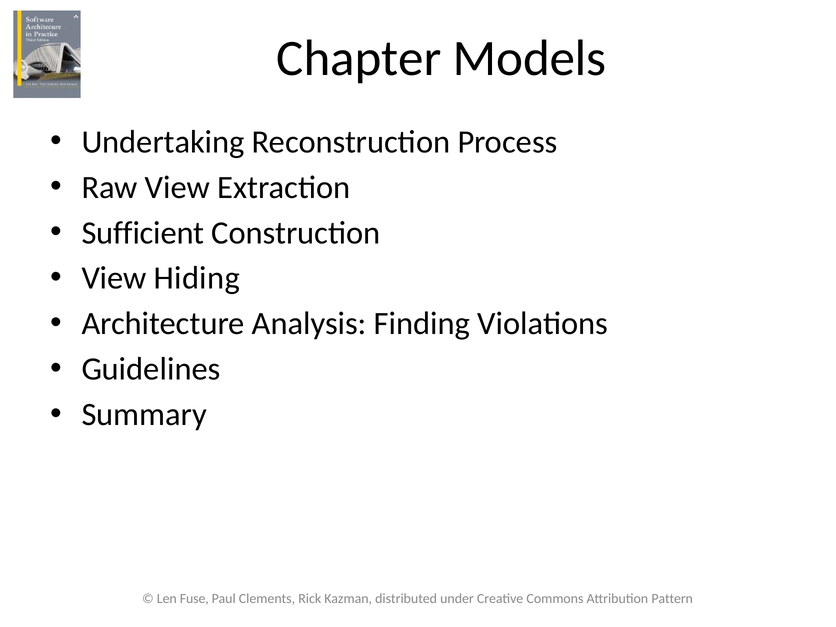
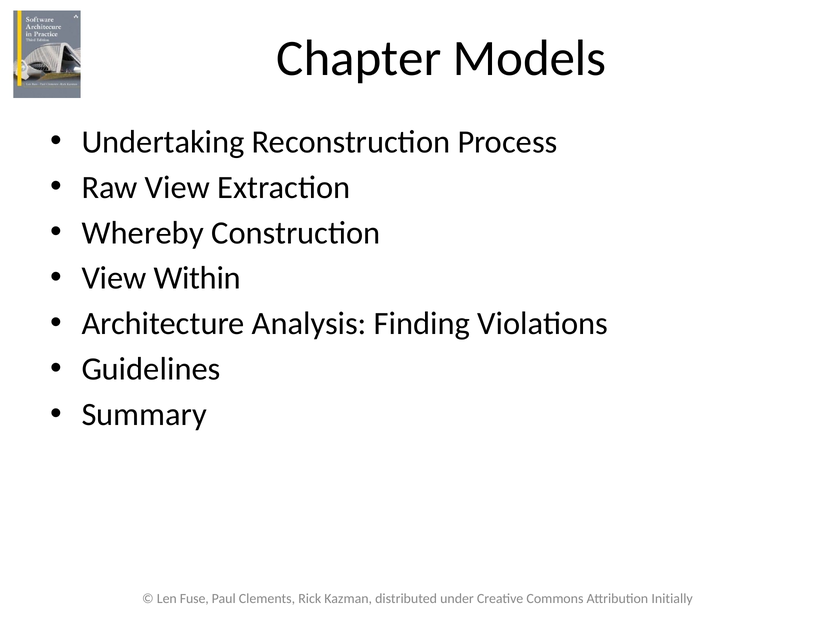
Sufficient: Sufficient -> Whereby
Hiding: Hiding -> Within
Pattern: Pattern -> Initially
